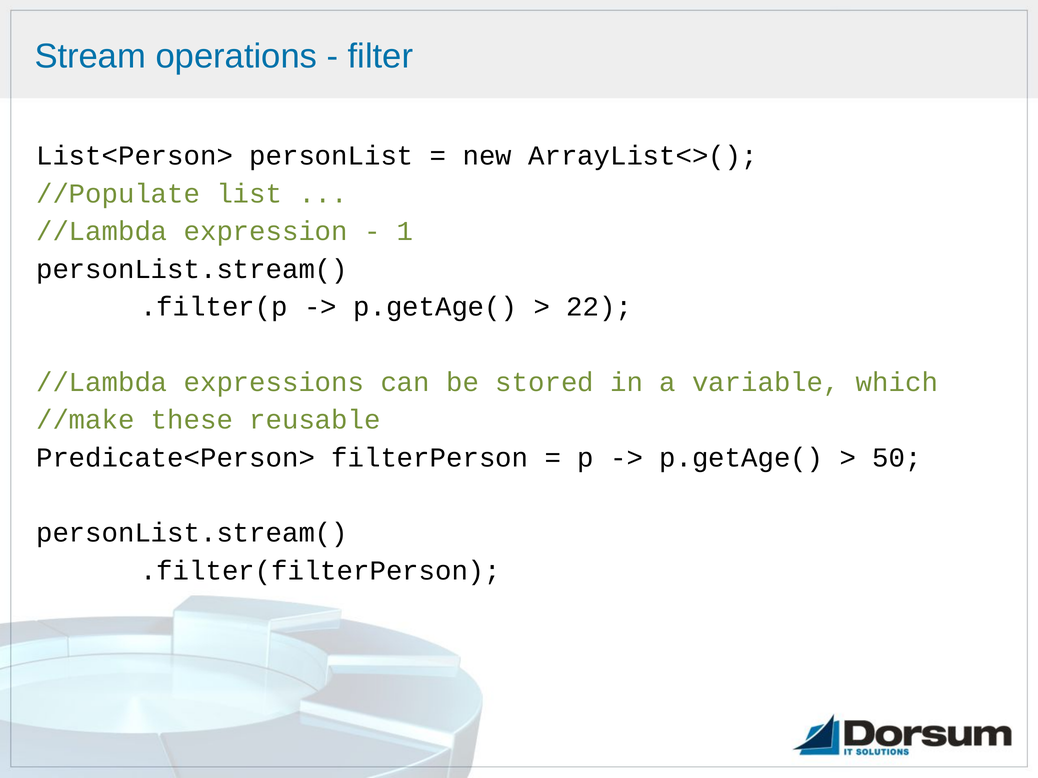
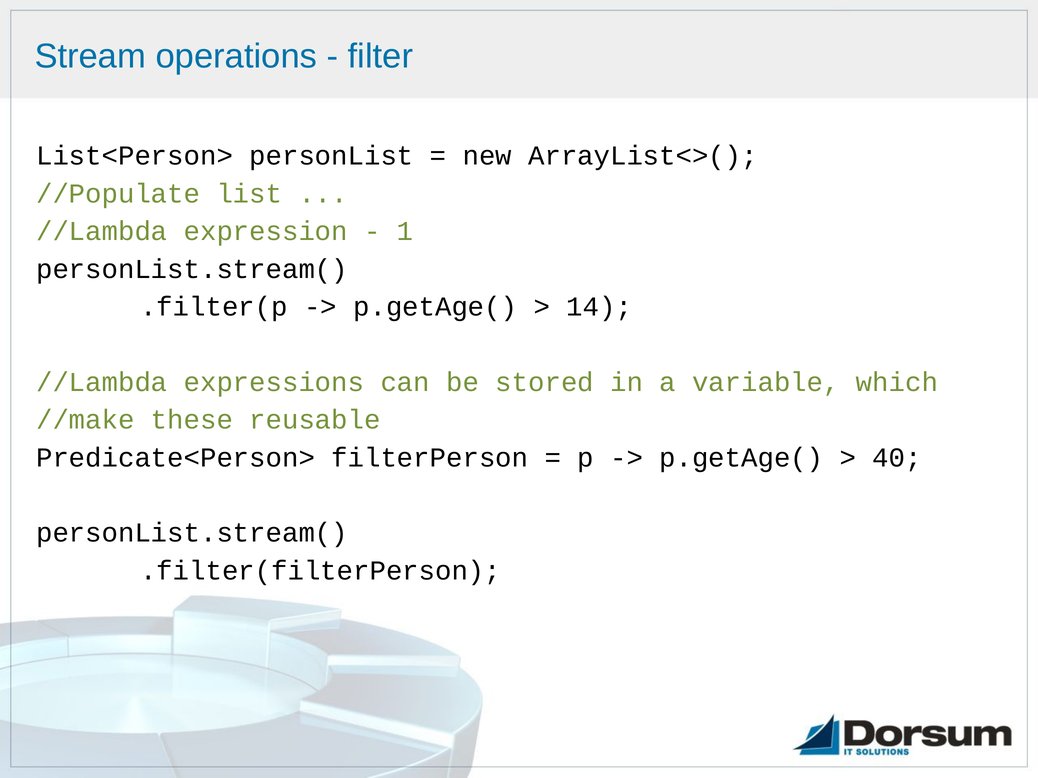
22: 22 -> 14
50: 50 -> 40
